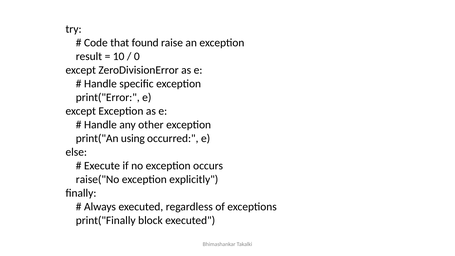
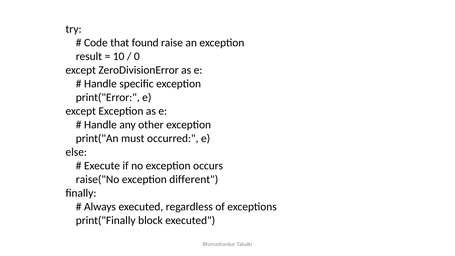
using: using -> must
explicitly: explicitly -> different
